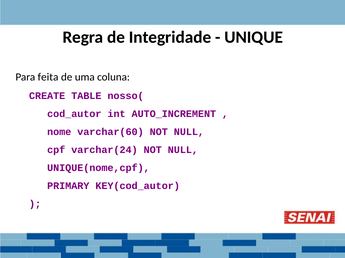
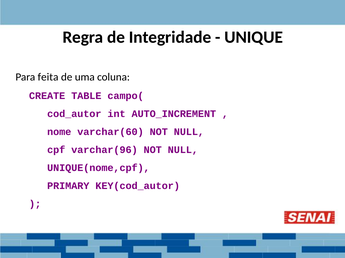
nosso(: nosso( -> campo(
varchar(24: varchar(24 -> varchar(96
